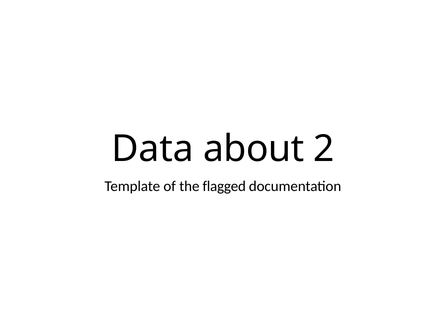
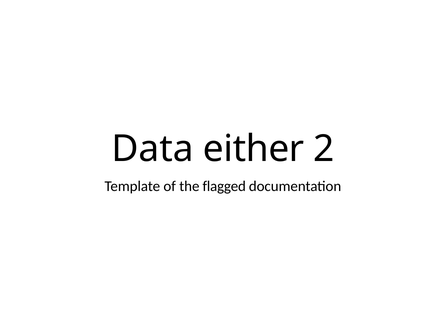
about: about -> either
